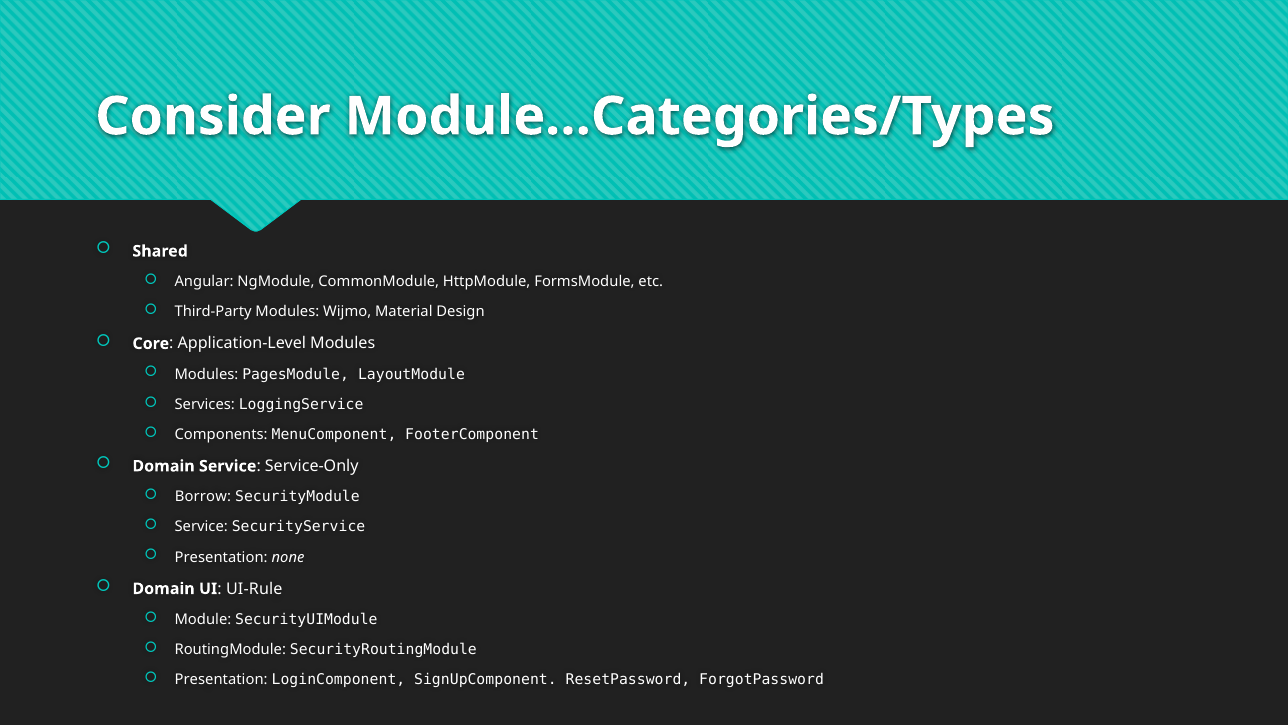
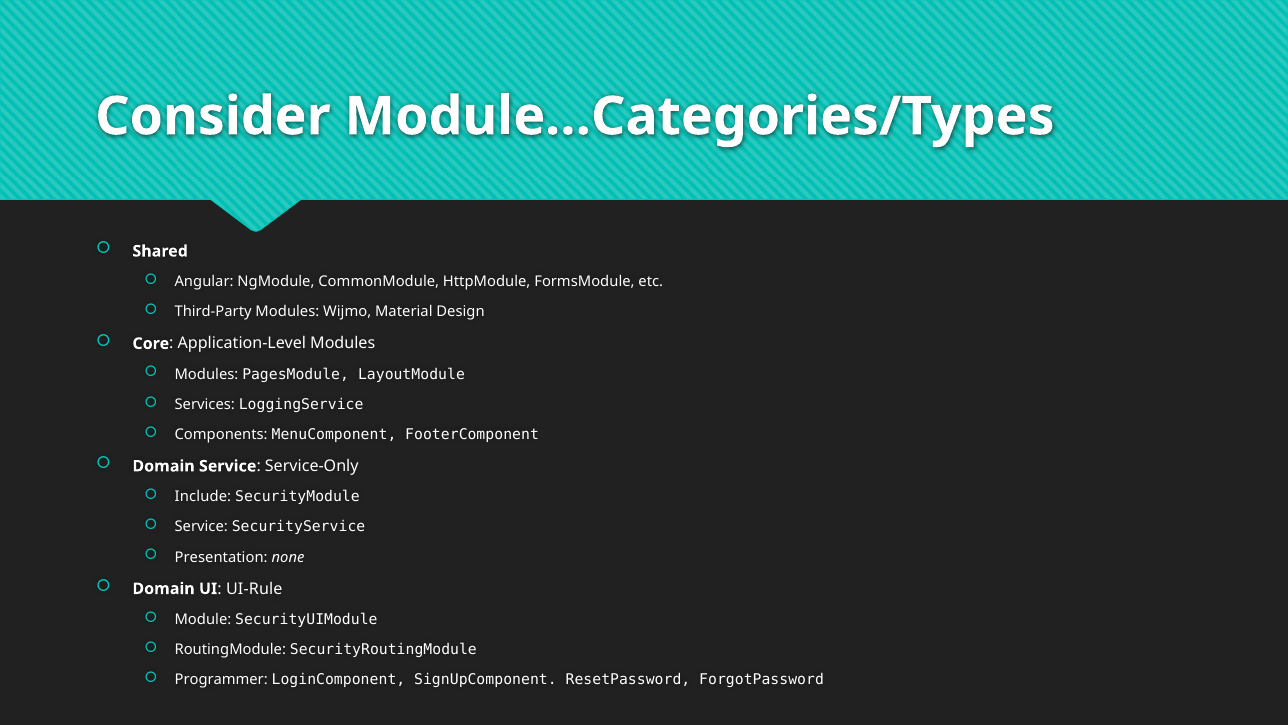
Borrow: Borrow -> Include
Presentation at (221, 679): Presentation -> Programmer
